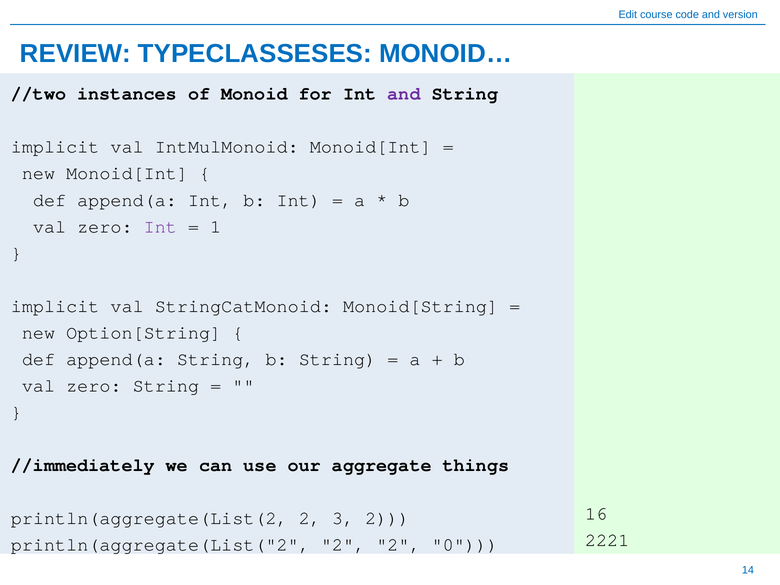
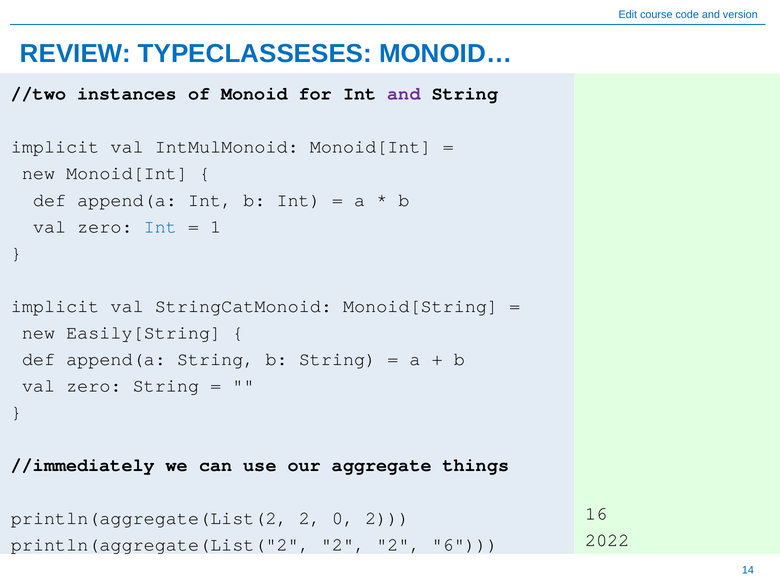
Int at (160, 226) colour: purple -> blue
Option[String: Option[String -> Easily[String
3: 3 -> 0
2221: 2221 -> 2022
0: 0 -> 6
